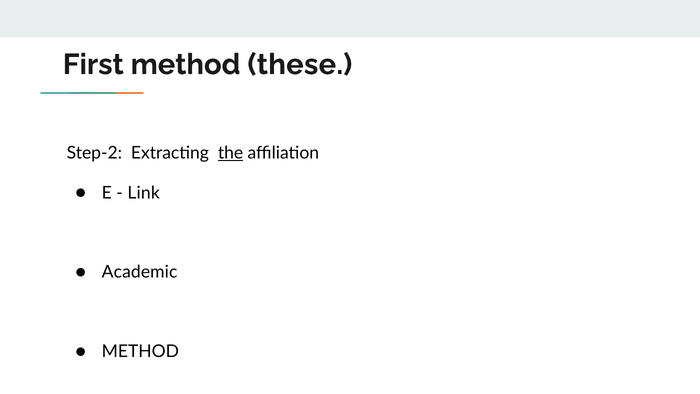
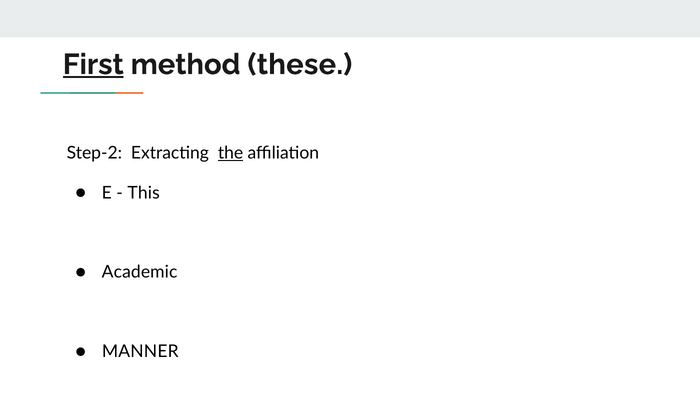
First underline: none -> present
Link: Link -> This
METHOD at (140, 351): METHOD -> MANNER
